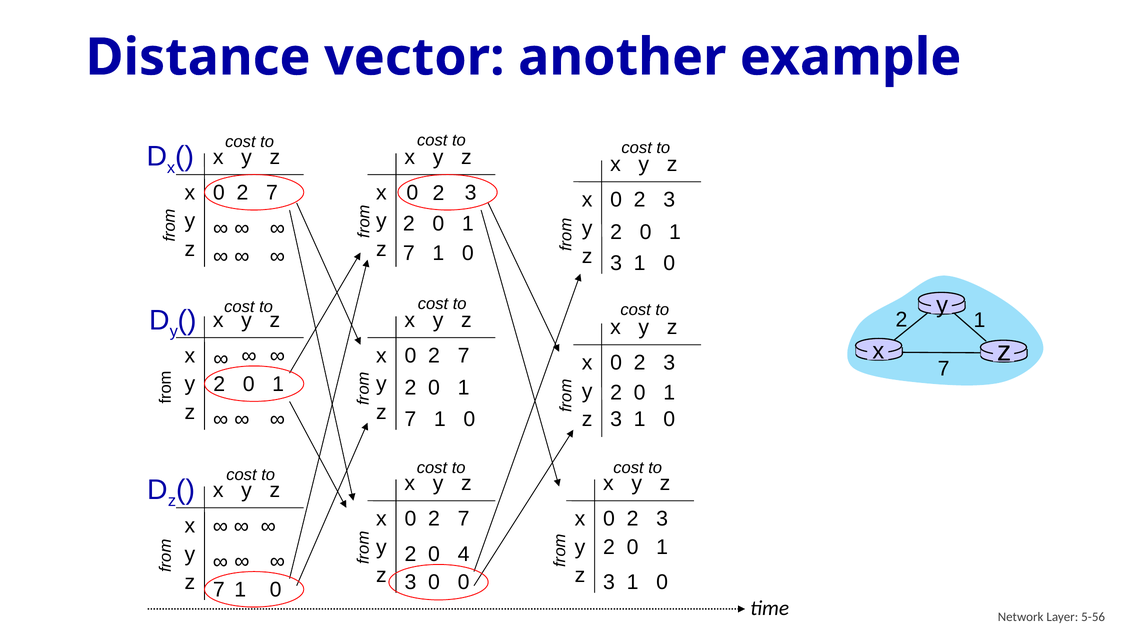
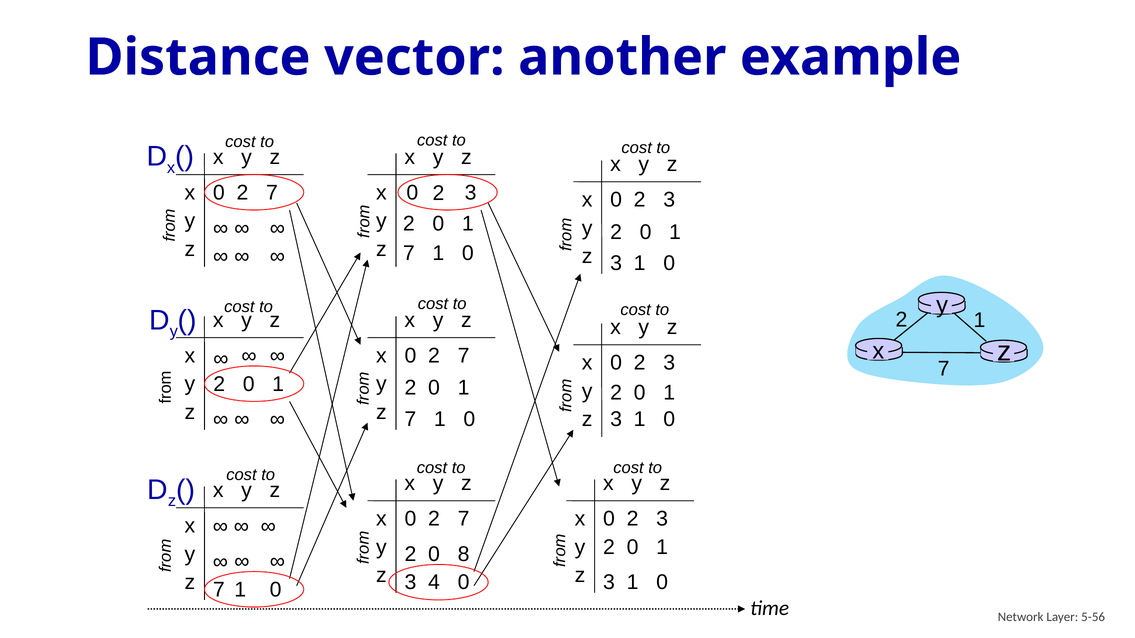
4: 4 -> 8
3 0: 0 -> 4
